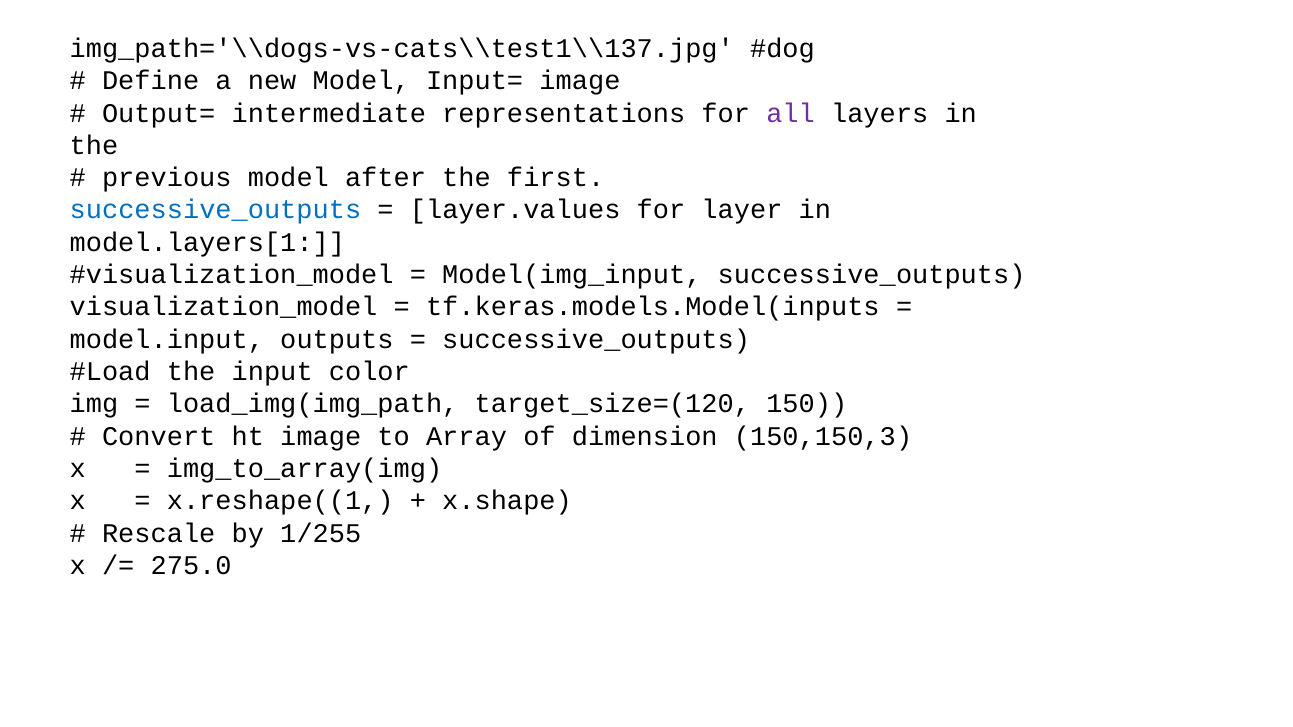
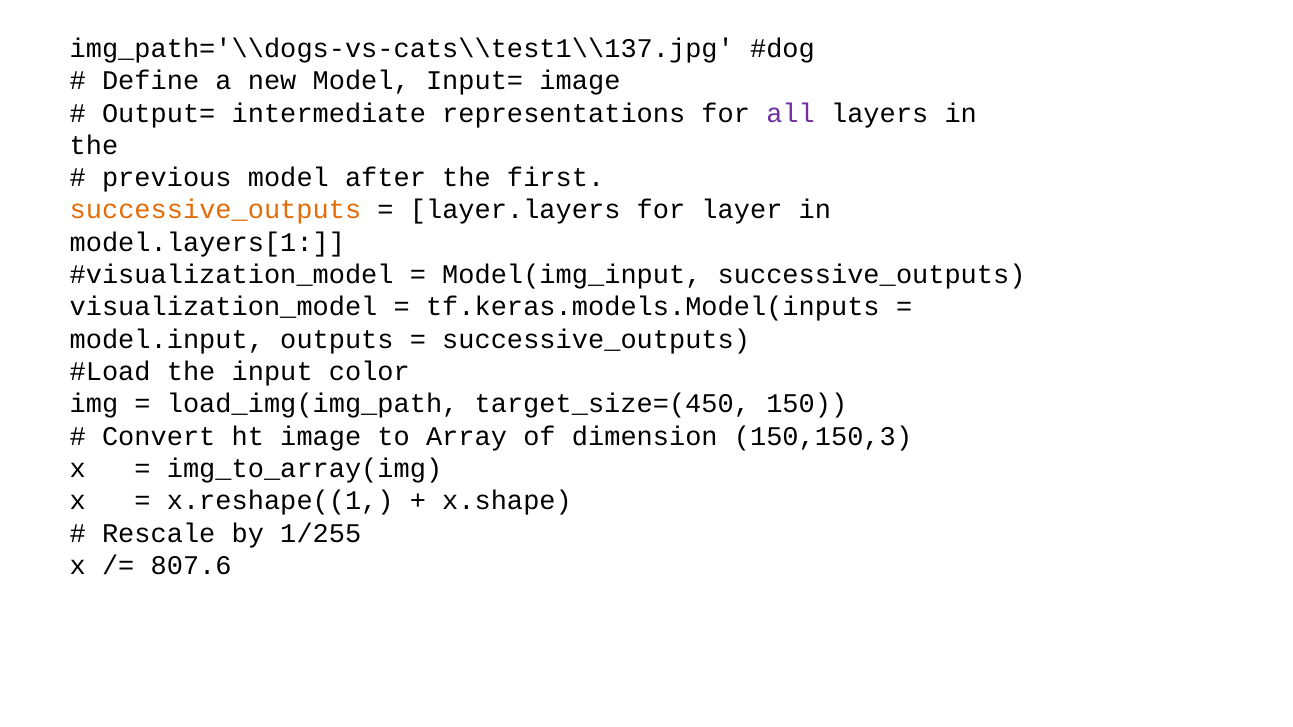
successive_outputs at (215, 210) colour: blue -> orange
layer.values: layer.values -> layer.layers
target_size=(120: target_size=(120 -> target_size=(450
275.0: 275.0 -> 807.6
